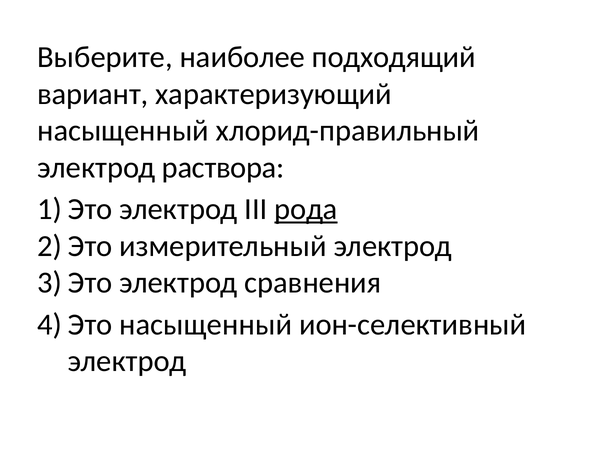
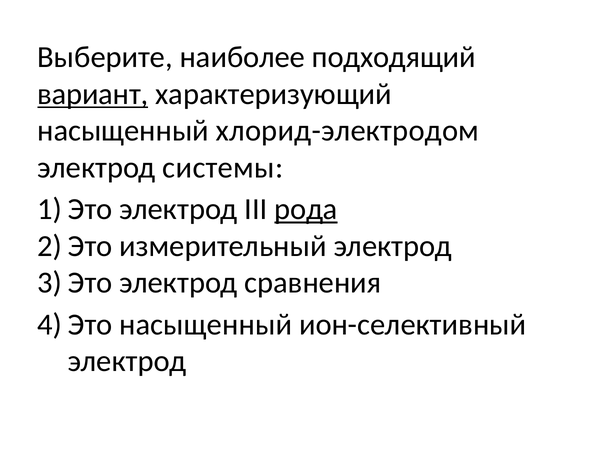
вариант underline: none -> present
хлорид-правильный: хлорид-правильный -> хлорид-электродом
раствора: раствора -> системы
